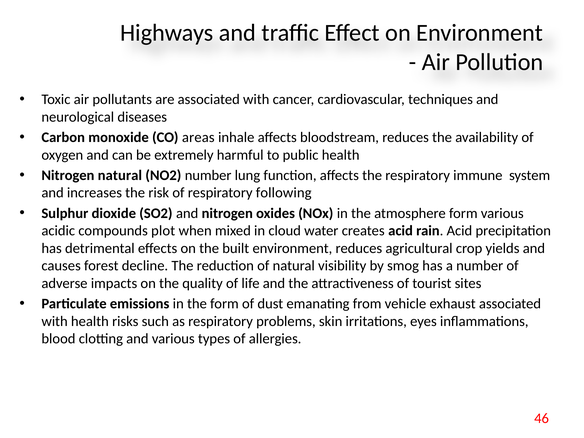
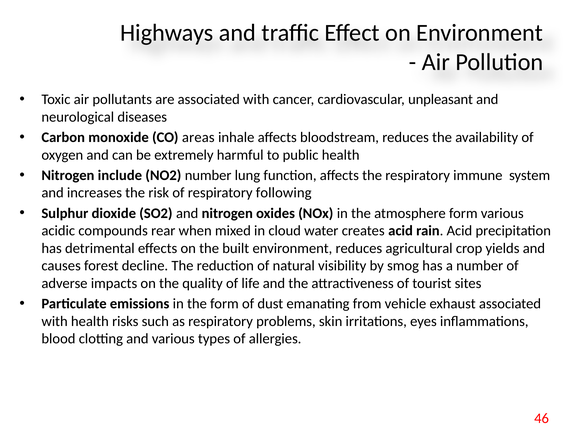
techniques: techniques -> unpleasant
Nitrogen natural: natural -> include
plot: plot -> rear
